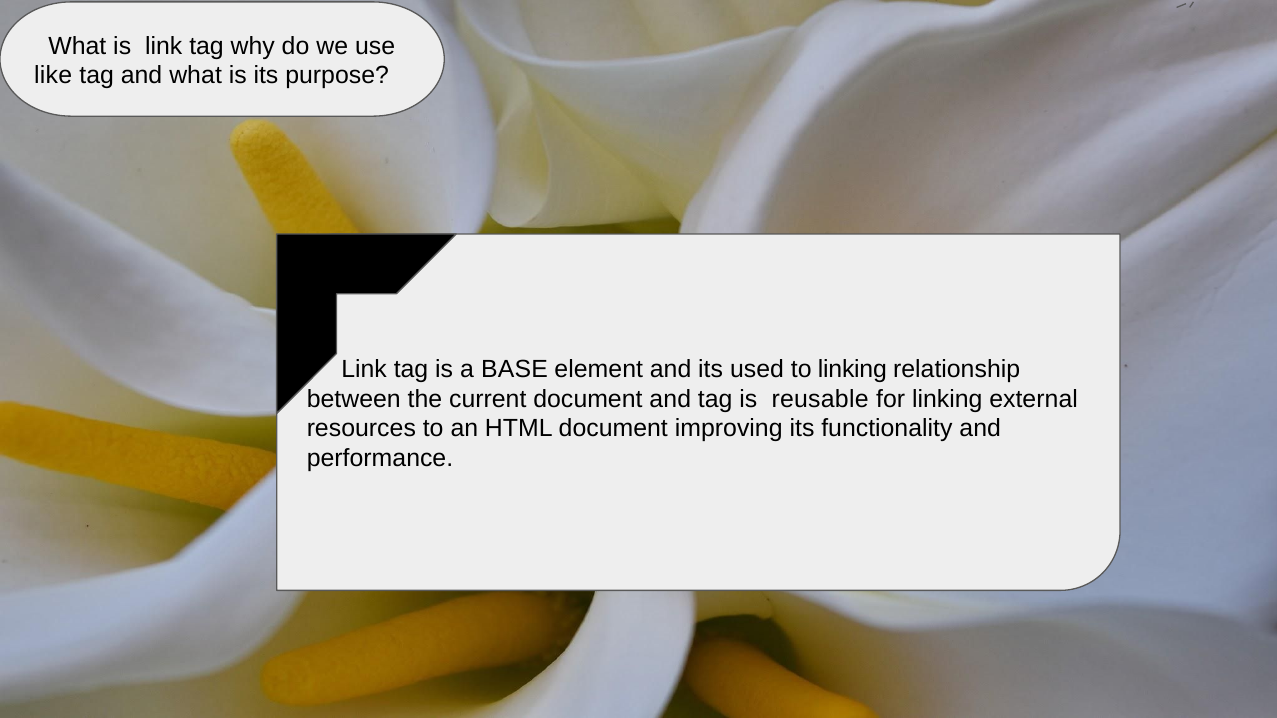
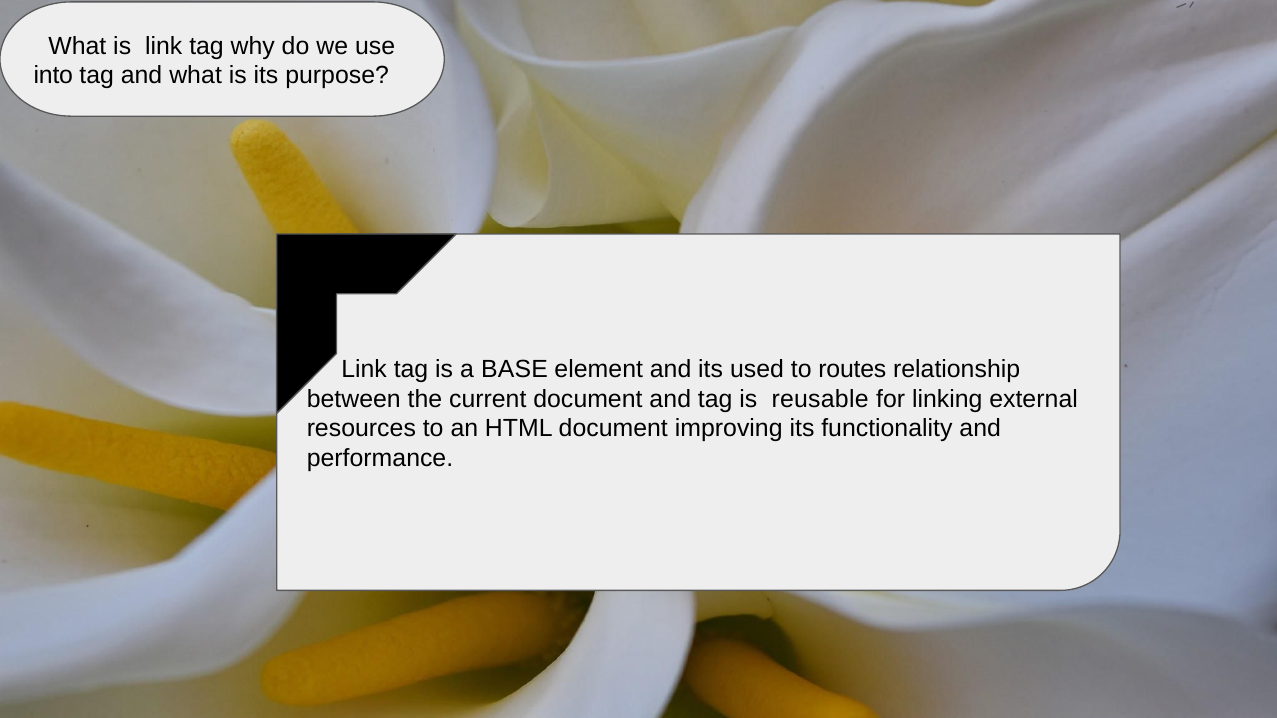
like: like -> into
to linking: linking -> routes
